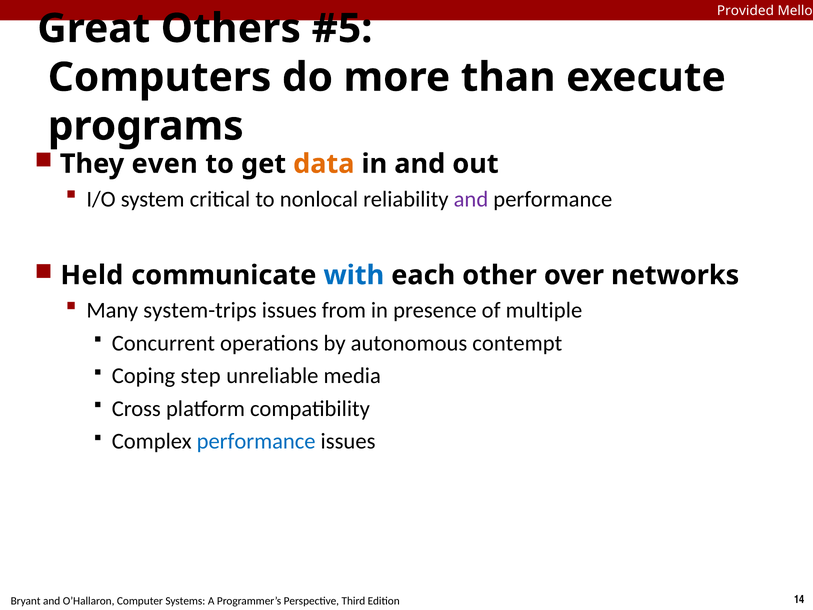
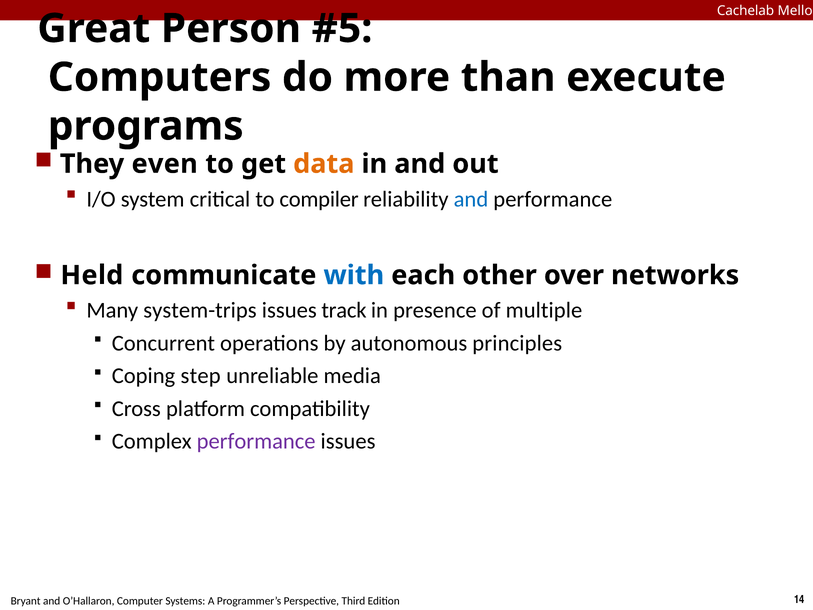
Provided: Provided -> Cachelab
Others: Others -> Person
nonlocal: nonlocal -> compiler
and at (471, 199) colour: purple -> blue
from: from -> track
contempt: contempt -> principles
performance at (256, 441) colour: blue -> purple
